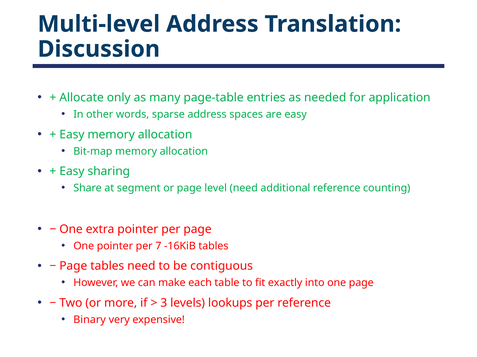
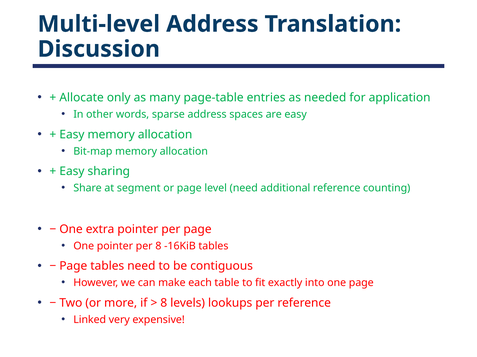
per 7: 7 -> 8
3 at (164, 304): 3 -> 8
Binary: Binary -> Linked
